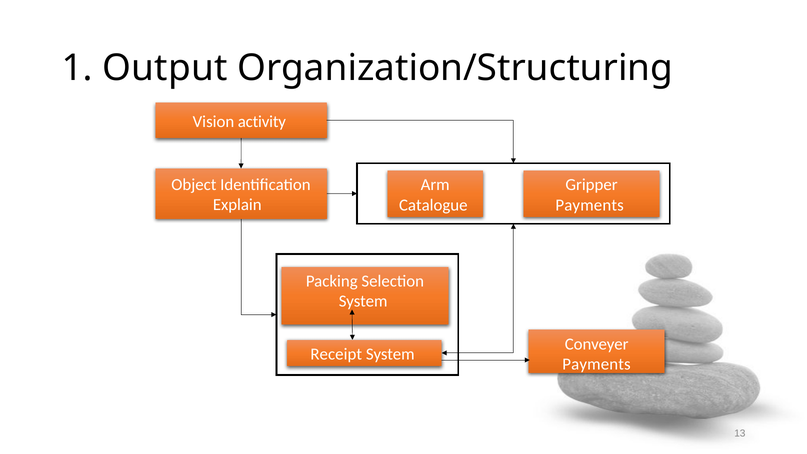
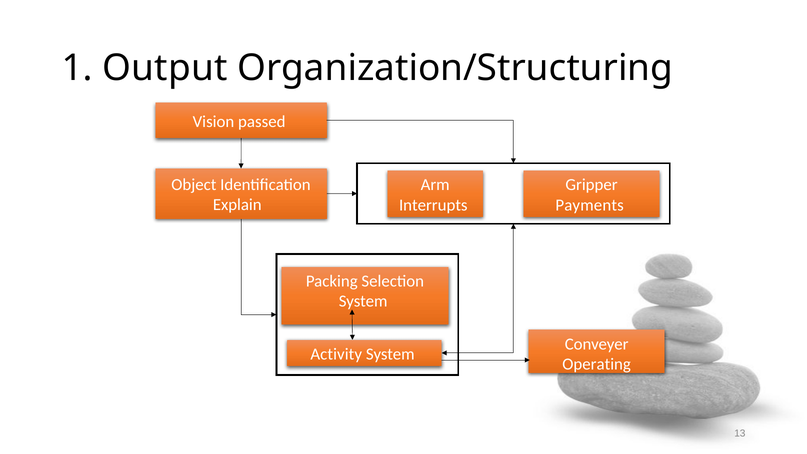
activity: activity -> passed
Catalogue: Catalogue -> Interrupts
Receipt: Receipt -> Activity
Payments at (597, 364): Payments -> Operating
